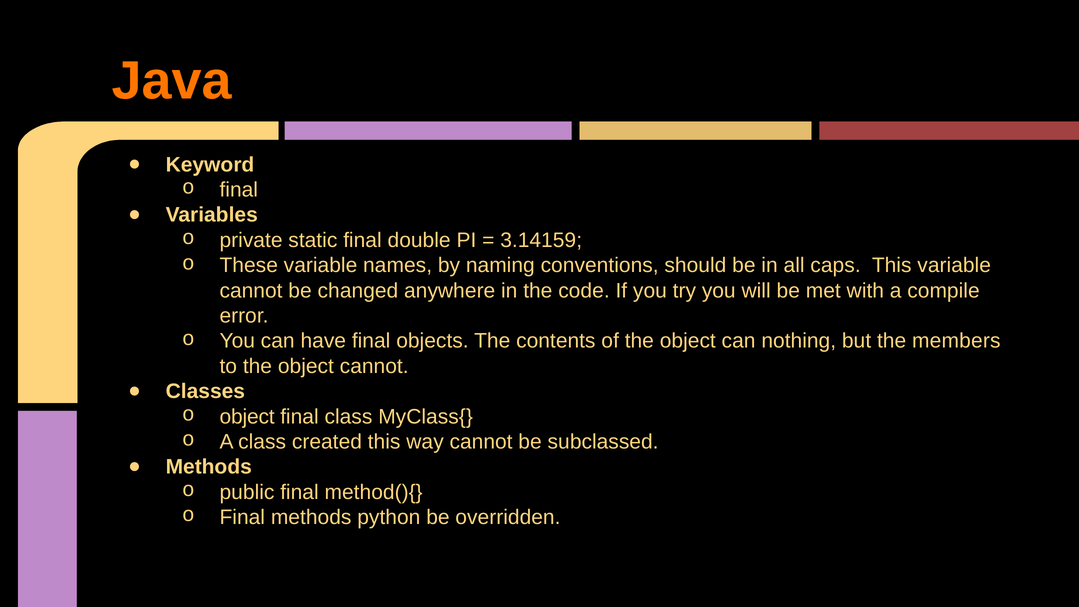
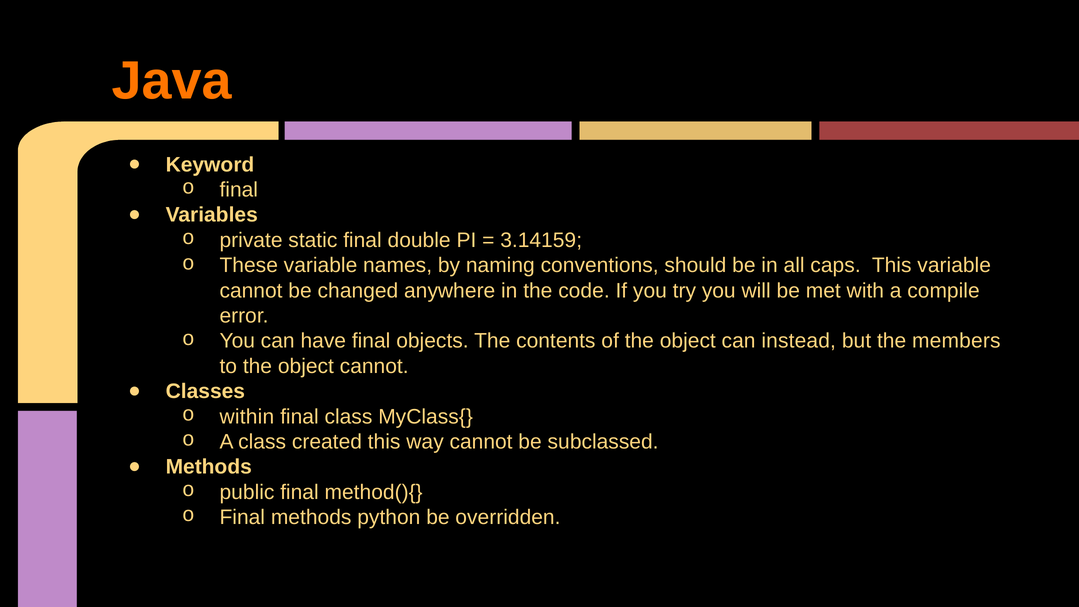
nothing: nothing -> instead
object at (247, 417): object -> within
